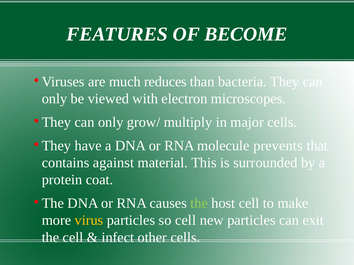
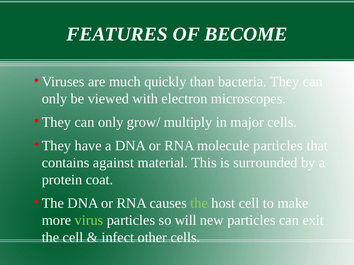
reduces: reduces -> quickly
molecule prevents: prevents -> particles
virus colour: yellow -> light green
so cell: cell -> will
